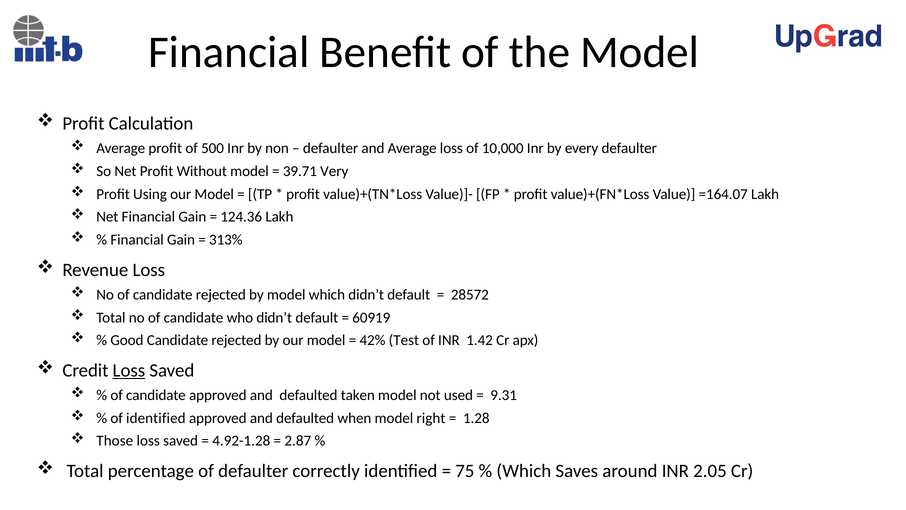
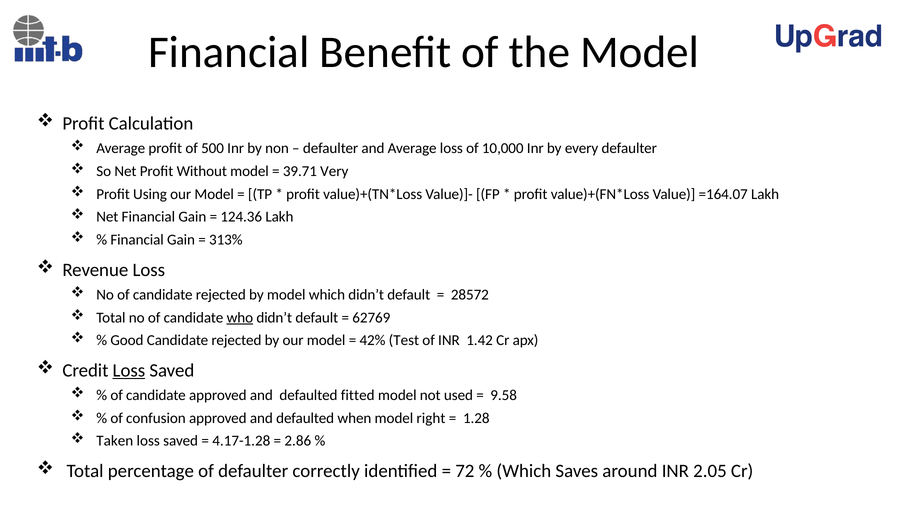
who underline: none -> present
60919: 60919 -> 62769
taken: taken -> fitted
9.31: 9.31 -> 9.58
of identified: identified -> confusion
Those: Those -> Taken
4.92-1.28: 4.92-1.28 -> 4.17-1.28
2.87: 2.87 -> 2.86
75: 75 -> 72
